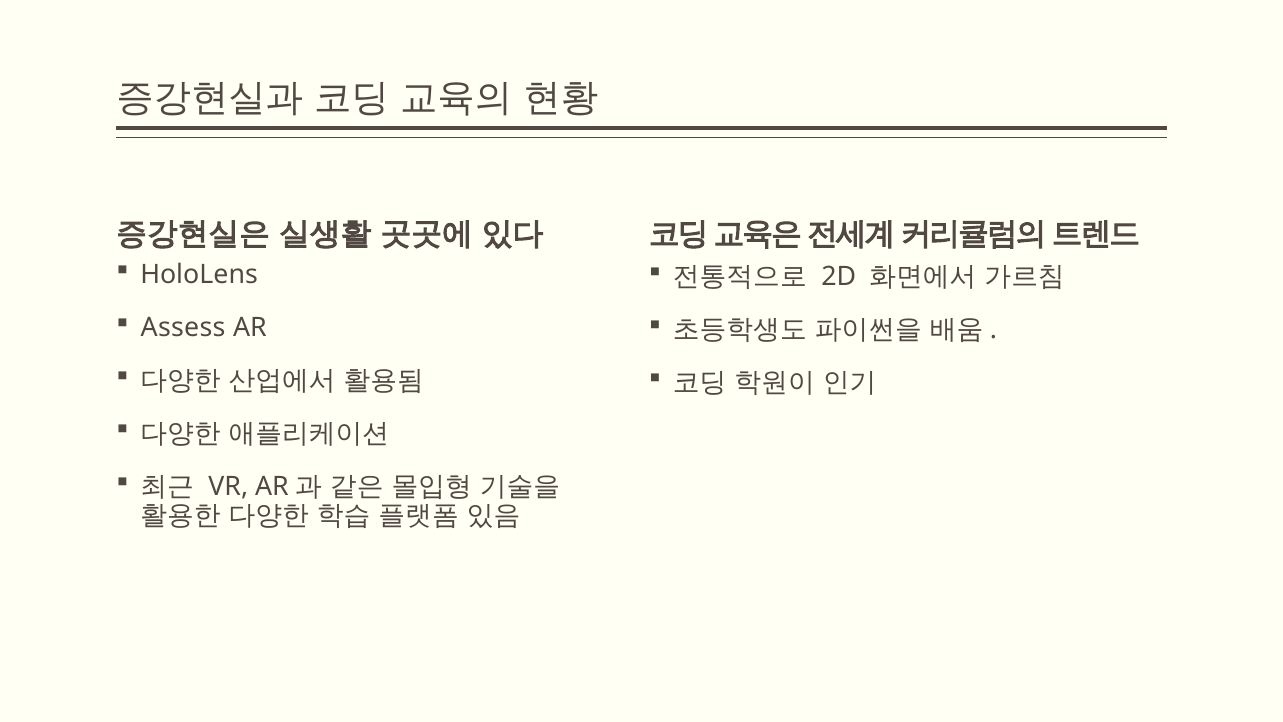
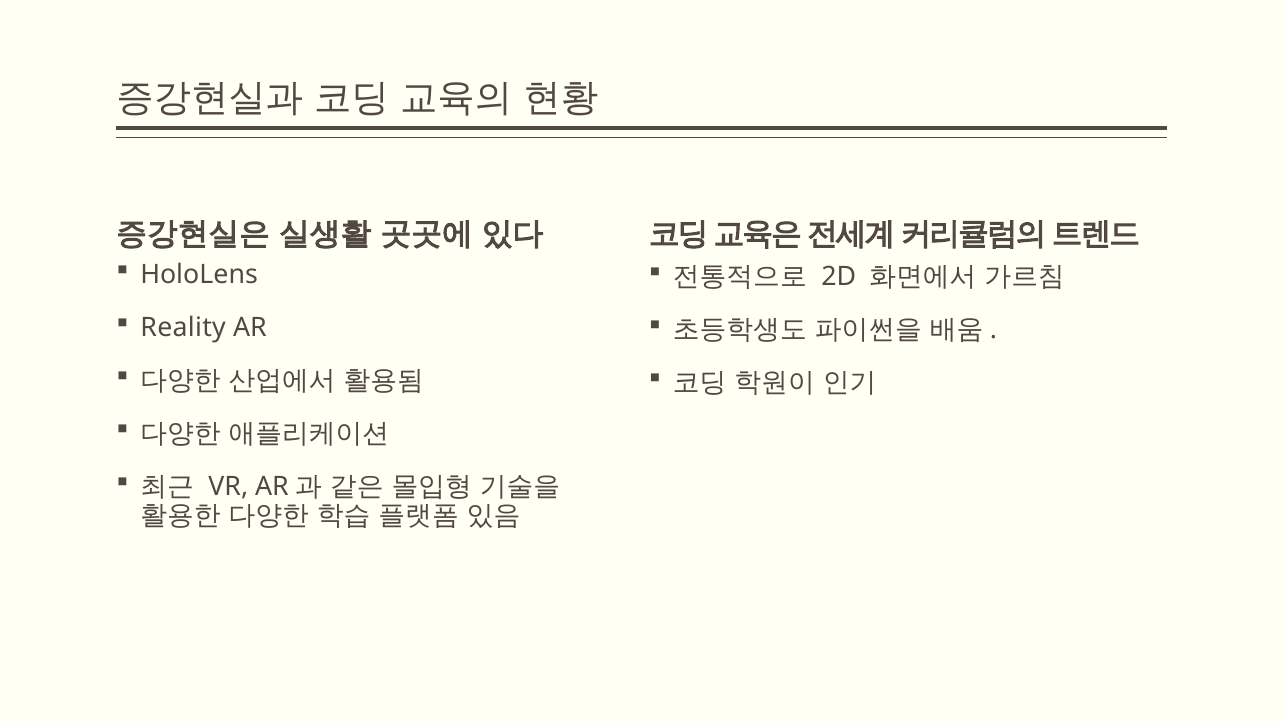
Assess: Assess -> Reality
